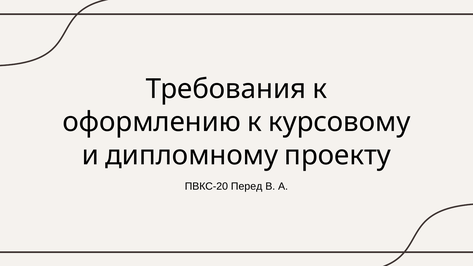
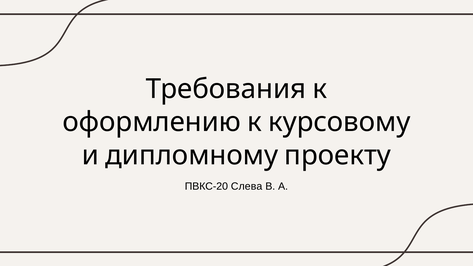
Перед: Перед -> Слева
